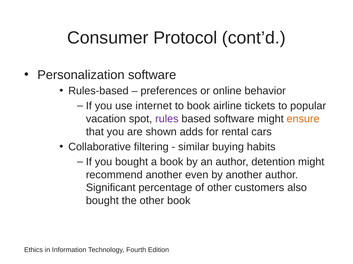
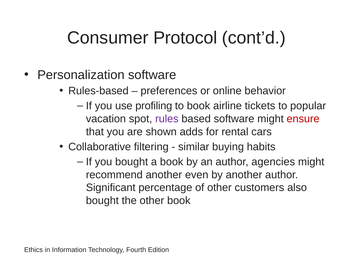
internet: internet -> profiling
ensure colour: orange -> red
detention: detention -> agencies
